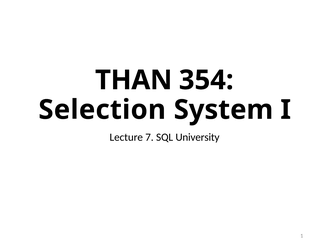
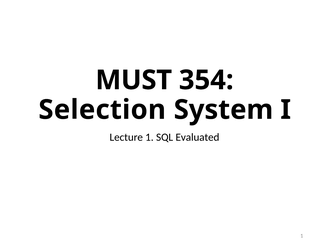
THAN: THAN -> MUST
Lecture 7: 7 -> 1
University: University -> Evaluated
